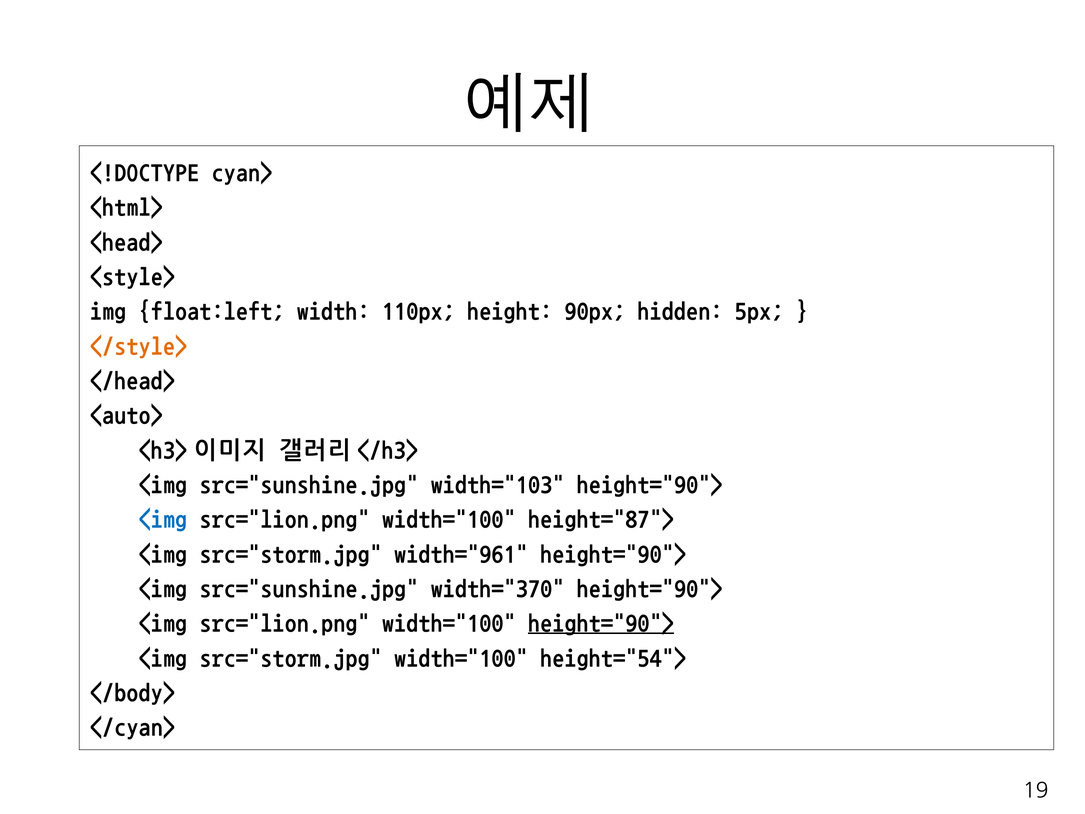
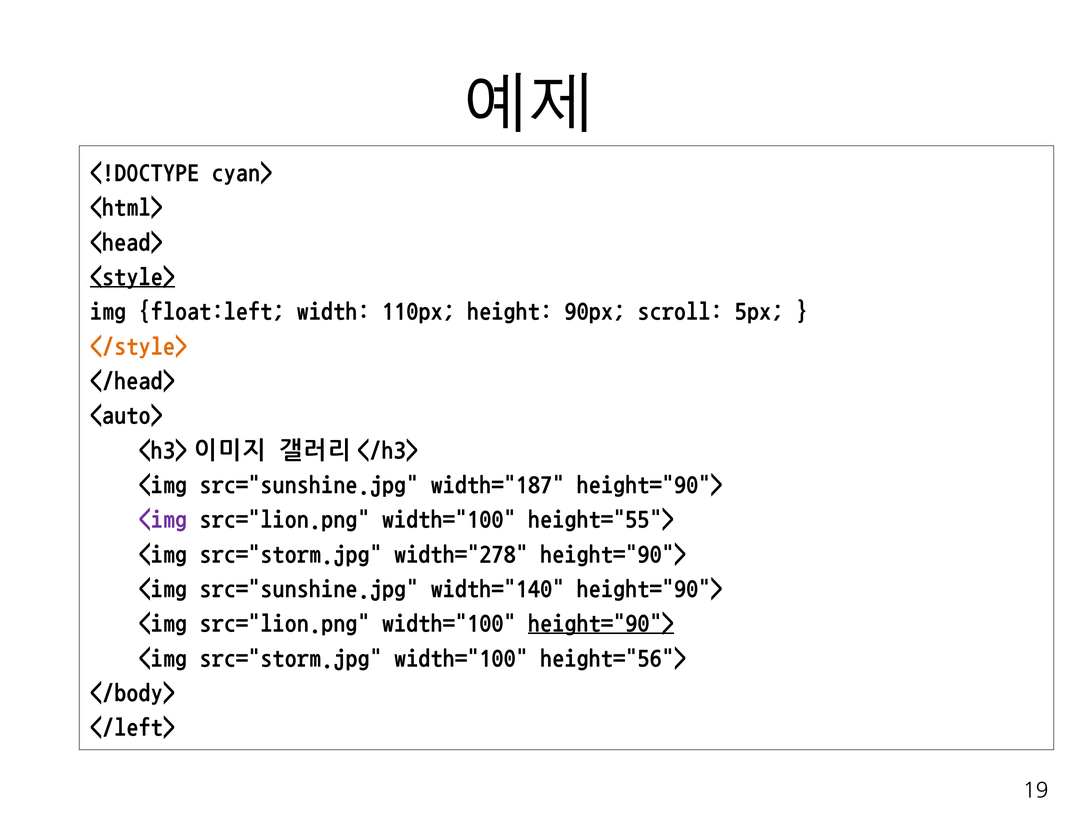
<style> underline: none -> present
hidden: hidden -> scroll
width="103: width="103 -> width="187
<img at (163, 519) colour: blue -> purple
height="87">: height="87"> -> height="55">
width="961: width="961 -> width="278
width="370: width="370 -> width="140
height="54">: height="54"> -> height="56">
</cyan>: </cyan> -> </left>
